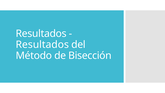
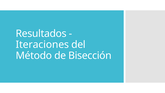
Resultados at (42, 45): Resultados -> Iteraciones
